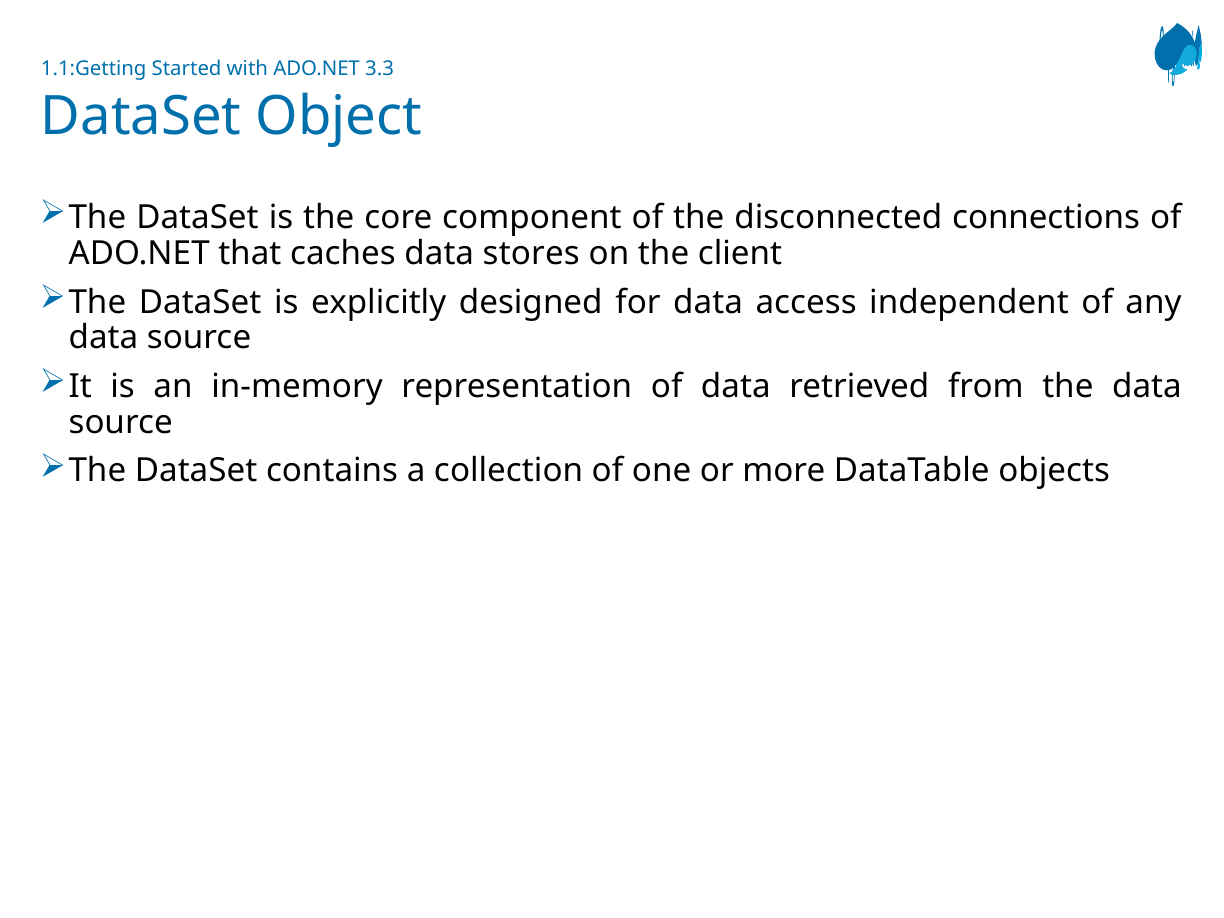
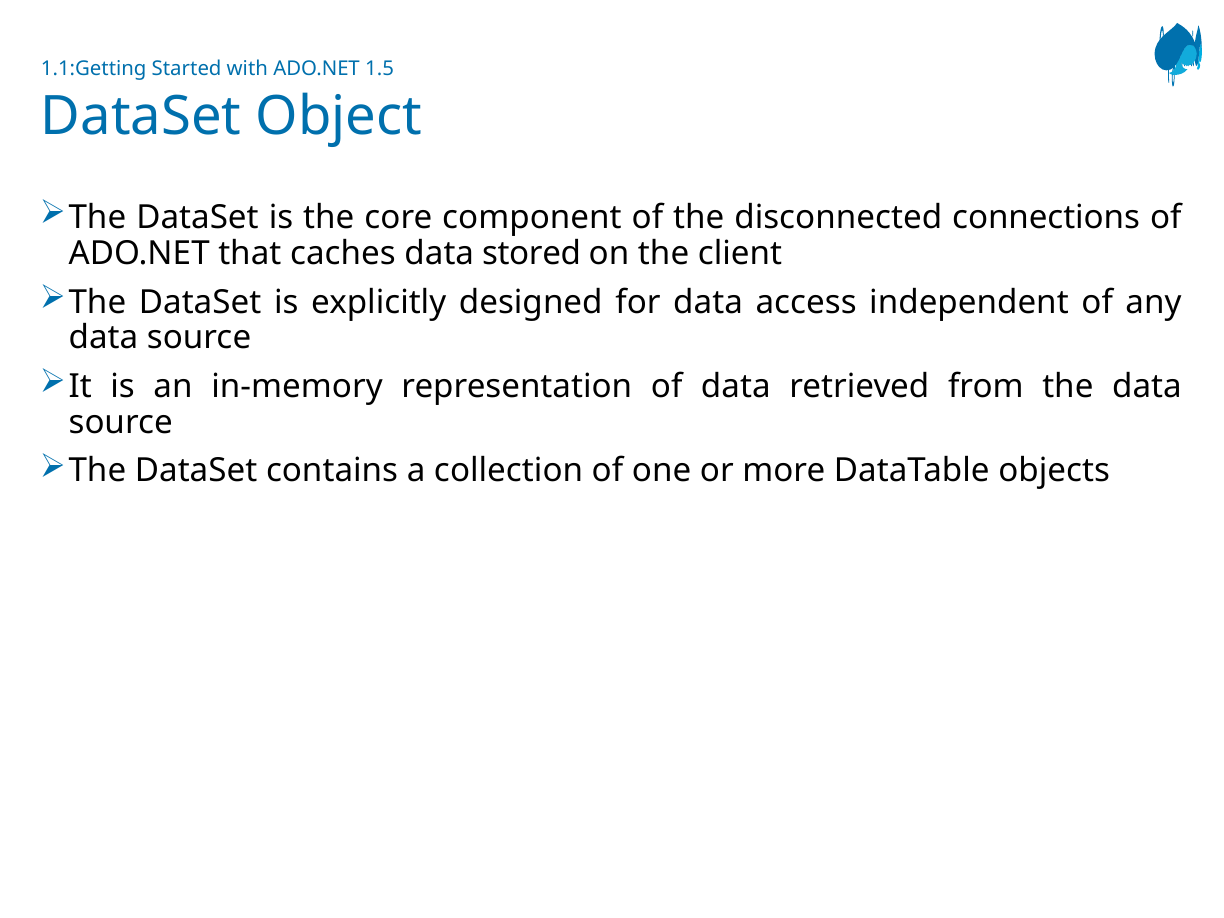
3.3: 3.3 -> 1.5
stores: stores -> stored
